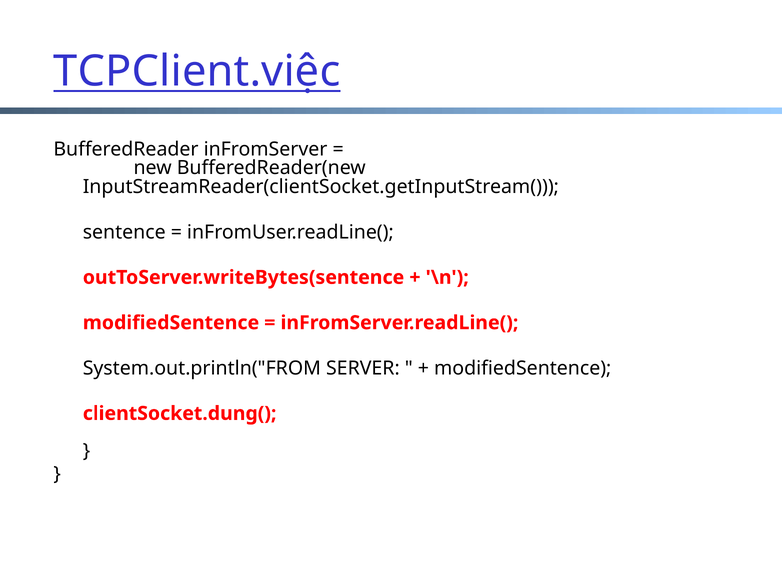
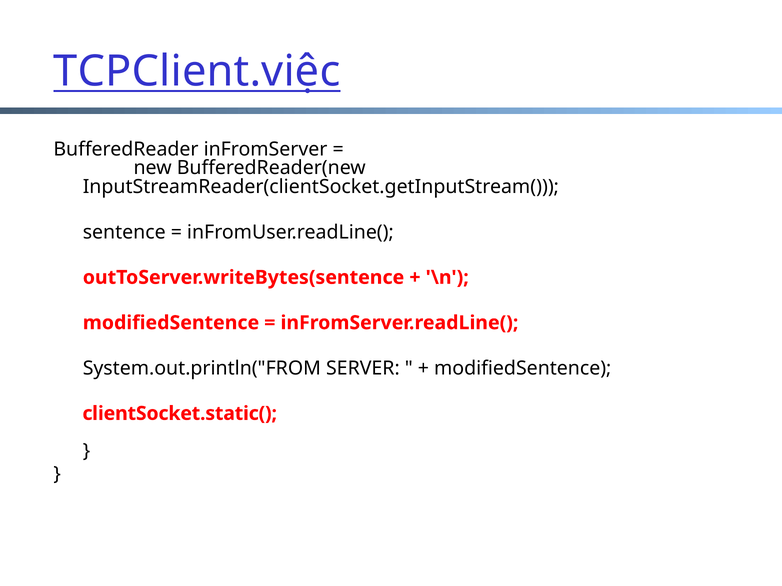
clientSocket.dung(: clientSocket.dung( -> clientSocket.static(
